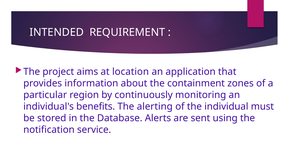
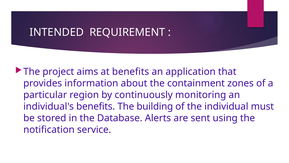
at location: location -> benefits
alerting: alerting -> building
